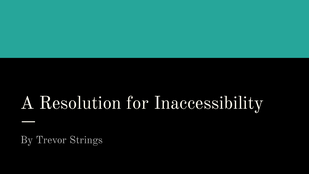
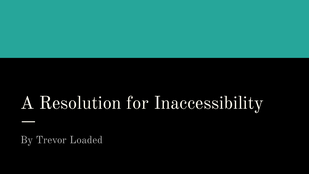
Strings: Strings -> Loaded
